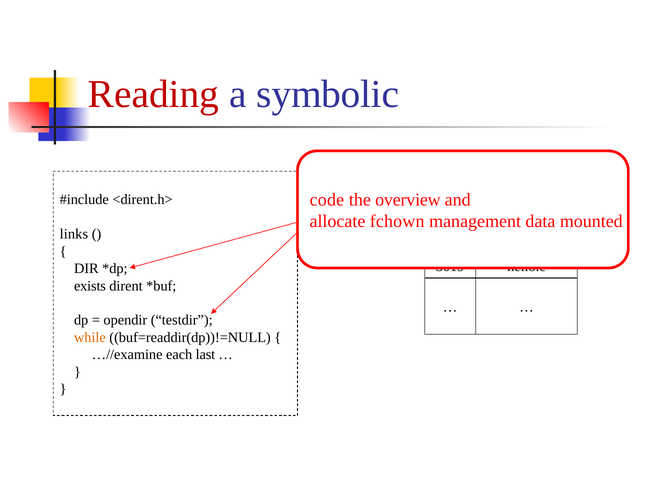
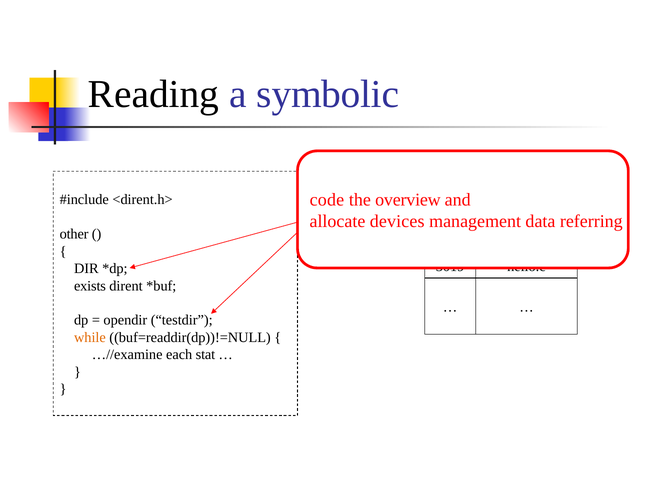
Reading colour: red -> black
fchown: fchown -> devices
mounted: mounted -> referring
links: links -> other
last: last -> stat
